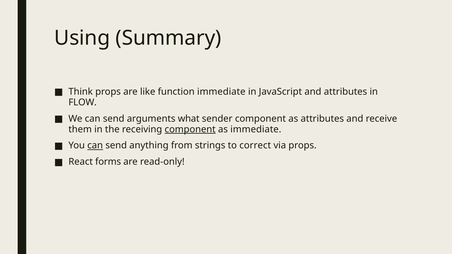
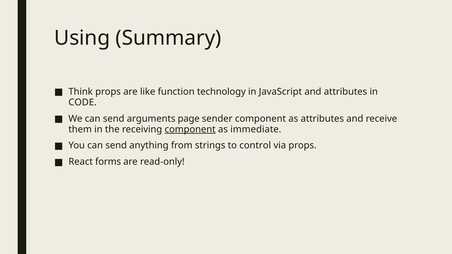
function immediate: immediate -> technology
FLOW: FLOW -> CODE
what: what -> page
can at (95, 146) underline: present -> none
correct: correct -> control
